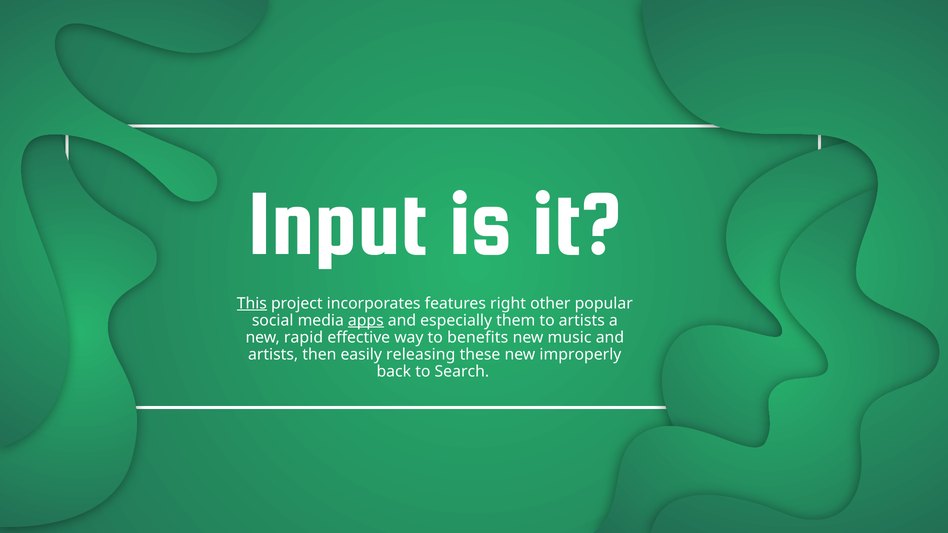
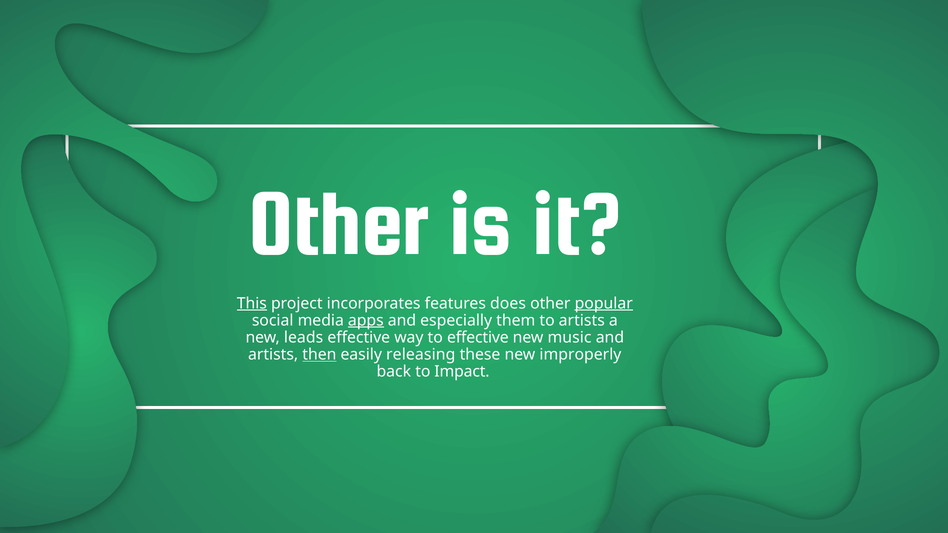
Input at (338, 223): Input -> Other
right: right -> does
popular underline: none -> present
rapid: rapid -> leads
to benefits: benefits -> effective
then underline: none -> present
Search: Search -> Impact
